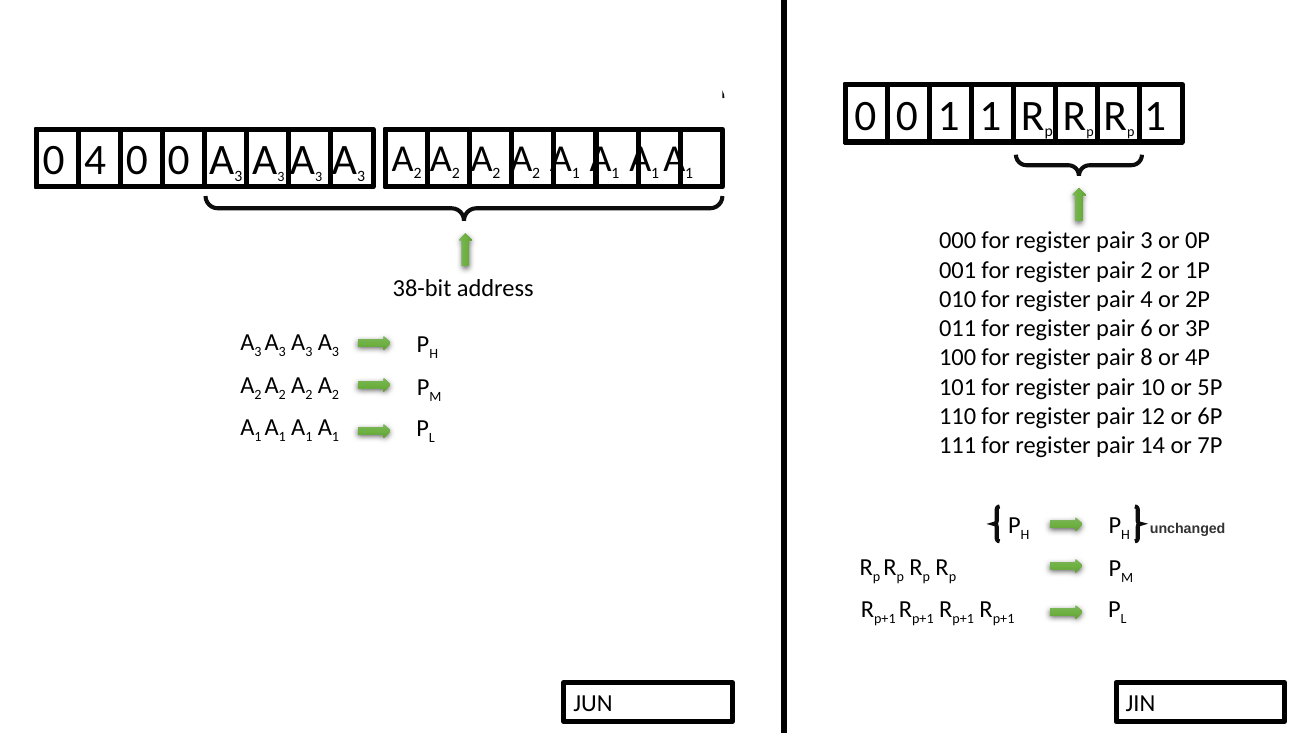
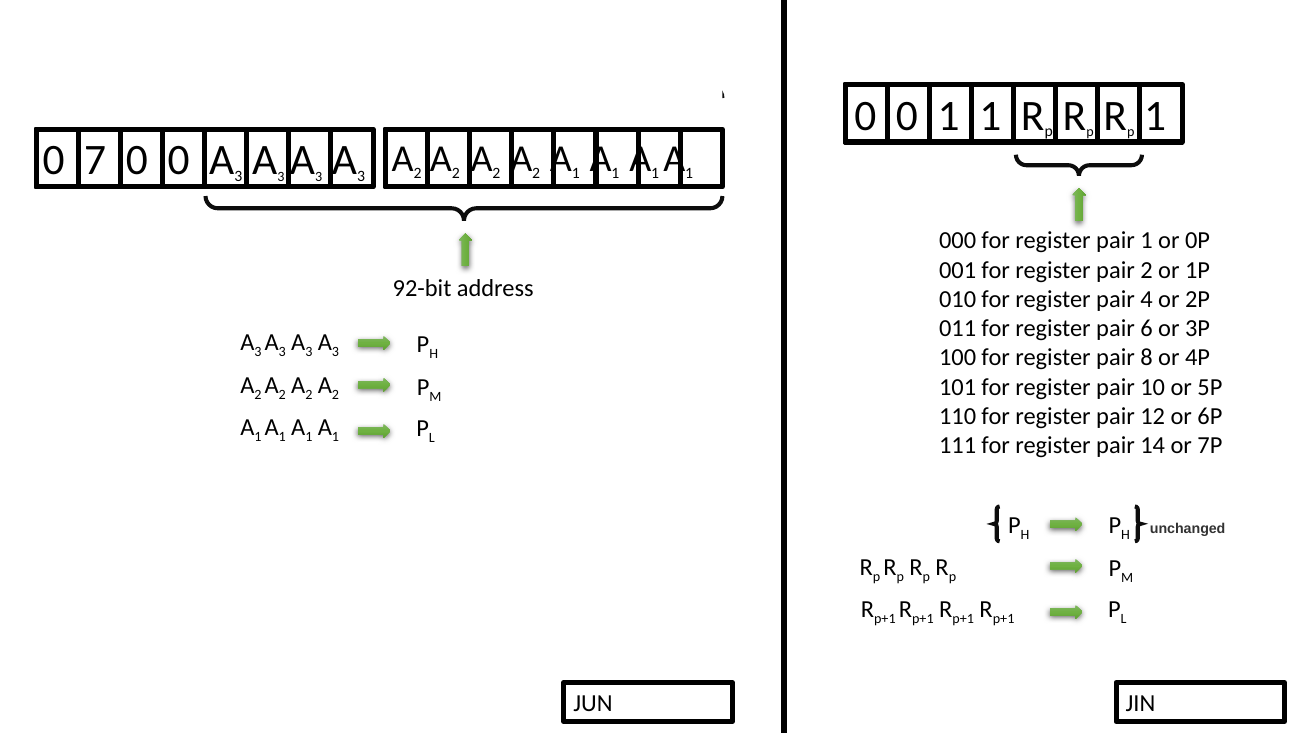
0 4: 4 -> 7
pair 3: 3 -> 1
38-bit: 38-bit -> 92-bit
